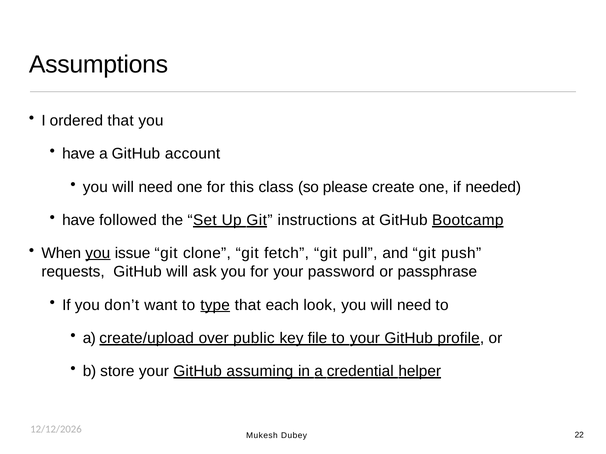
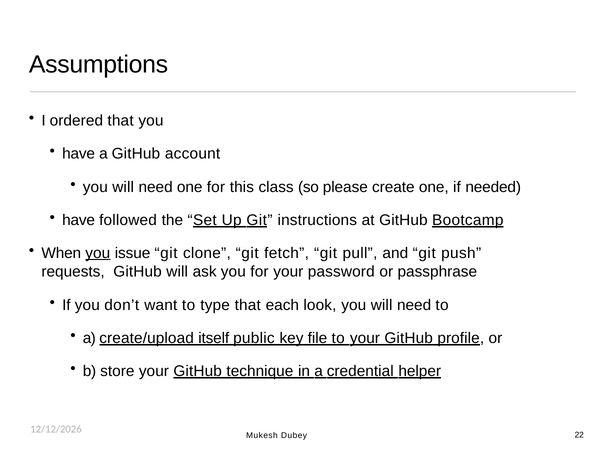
type underline: present -> none
over: over -> itself
assuming: assuming -> technique
